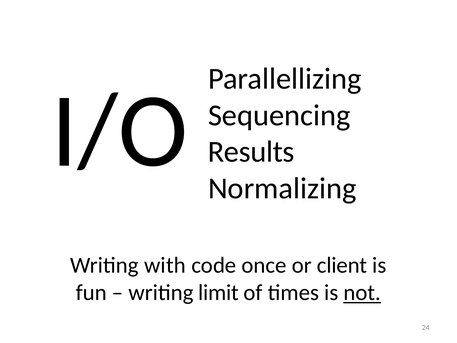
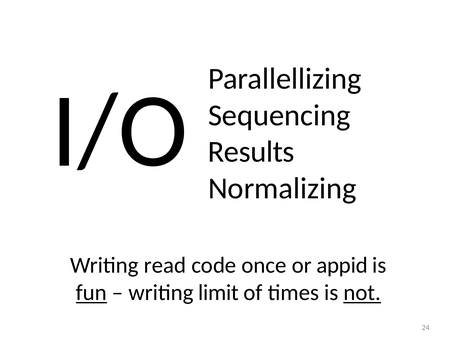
with: with -> read
client: client -> appid
fun underline: none -> present
